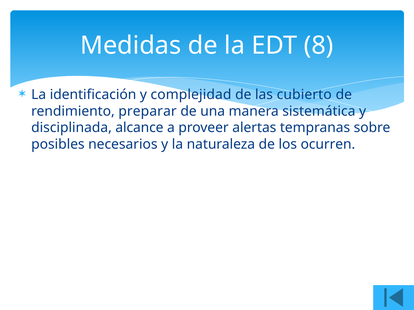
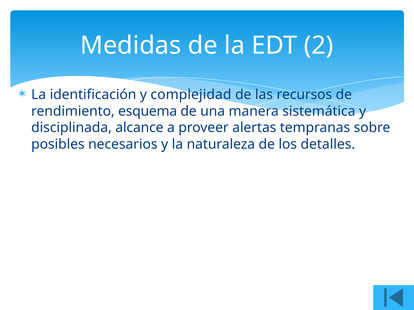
8: 8 -> 2
cubierto: cubierto -> recursos
preparar: preparar -> esquema
ocurren: ocurren -> detalles
